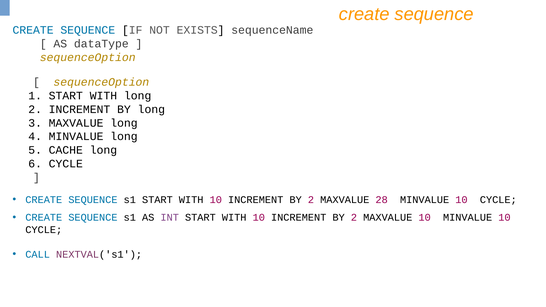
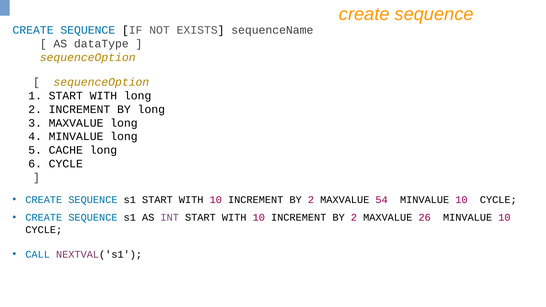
28: 28 -> 54
MAXVALUE 10: 10 -> 26
